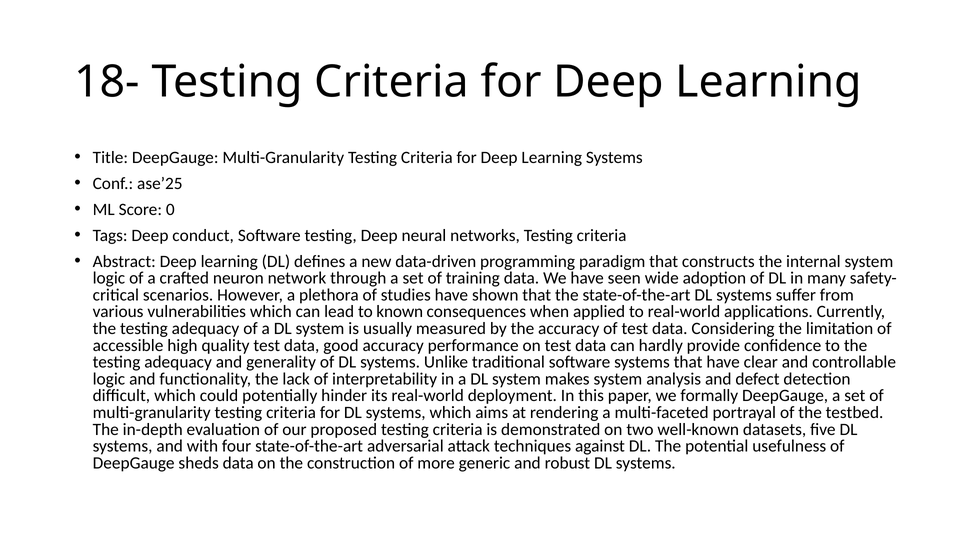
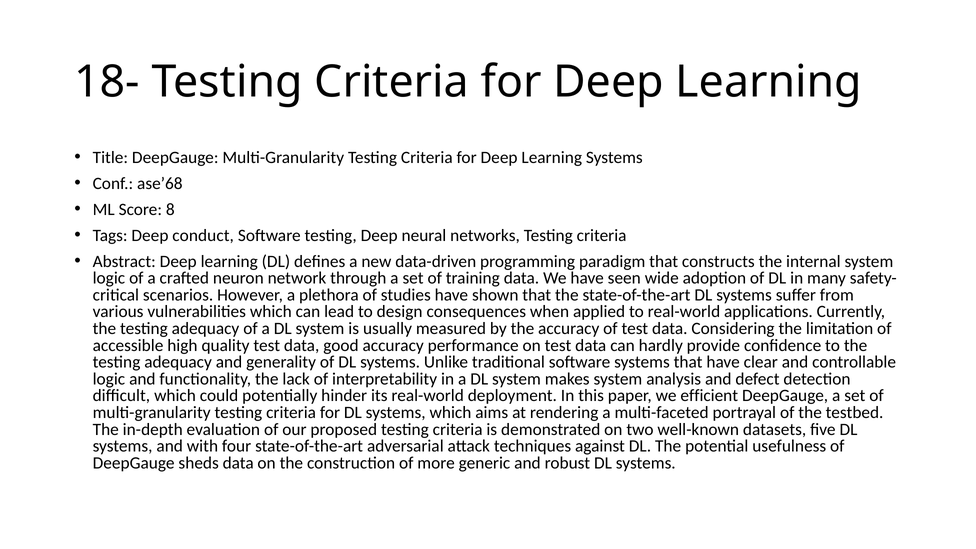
ase’25: ase’25 -> ase’68
0: 0 -> 8
known: known -> design
formally: formally -> efficient
